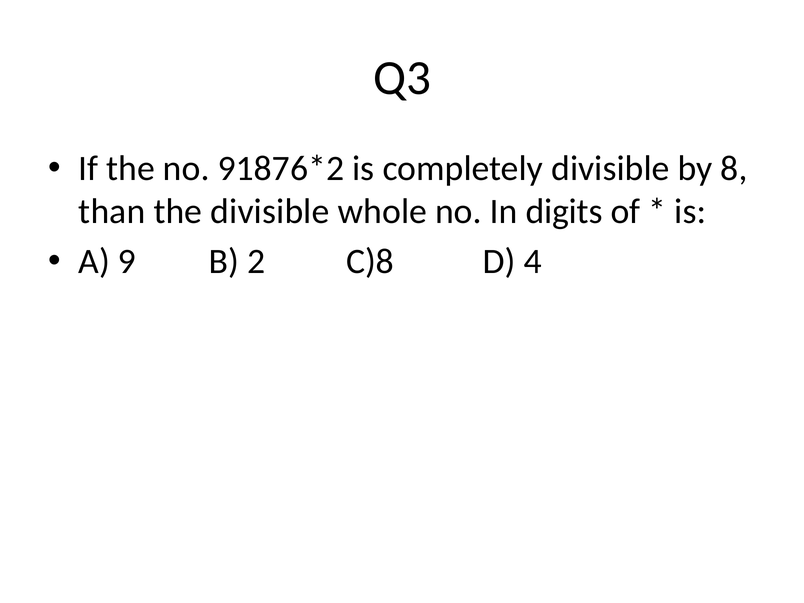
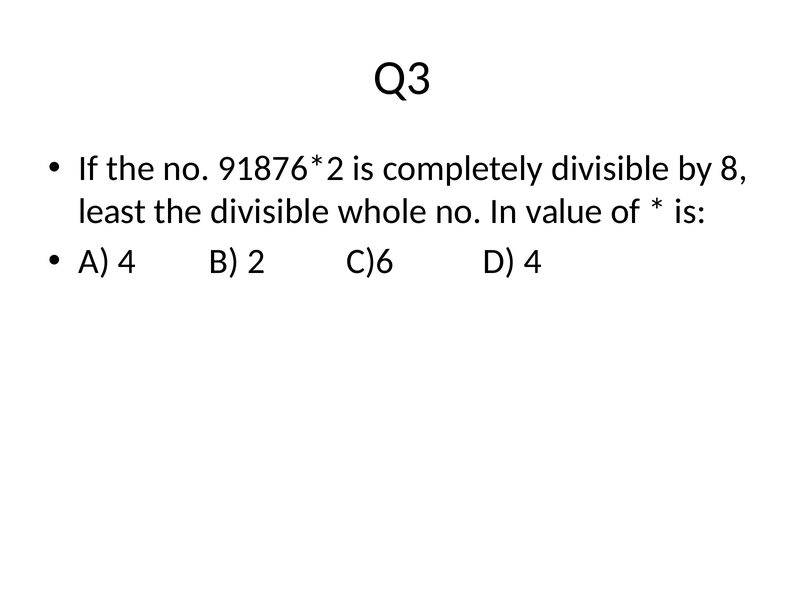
than: than -> least
digits: digits -> value
A 9: 9 -> 4
C)8: C)8 -> C)6
